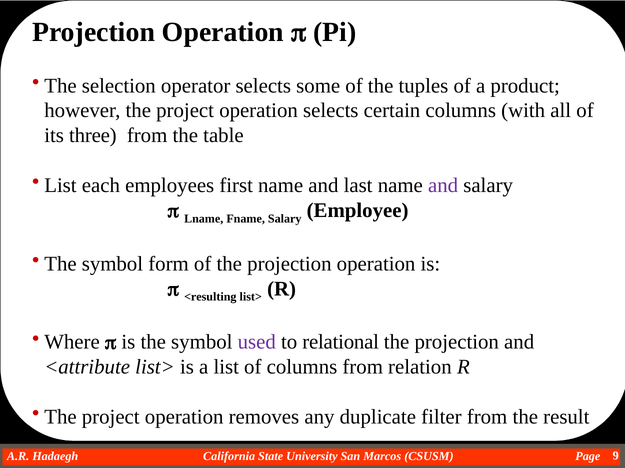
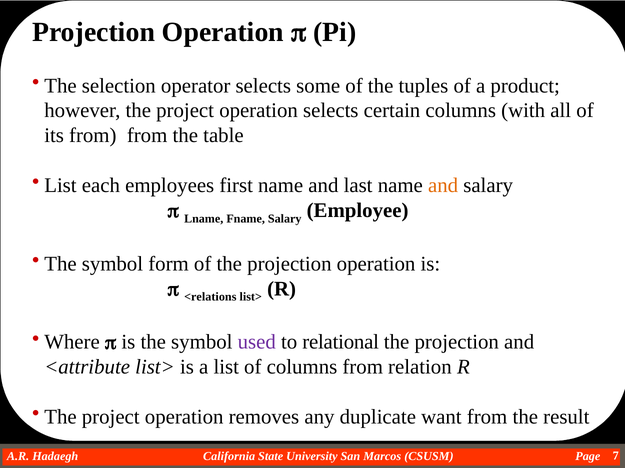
its three: three -> from
and at (443, 186) colour: purple -> orange
<resulting: <resulting -> <relations
filter: filter -> want
9: 9 -> 7
